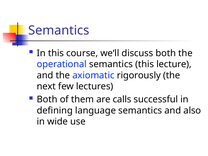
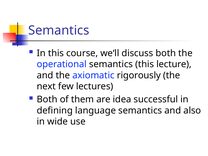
calls: calls -> idea
